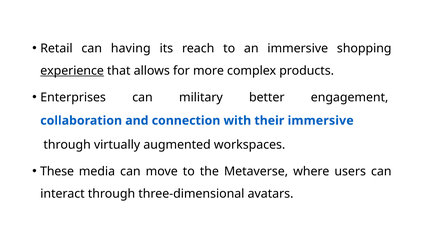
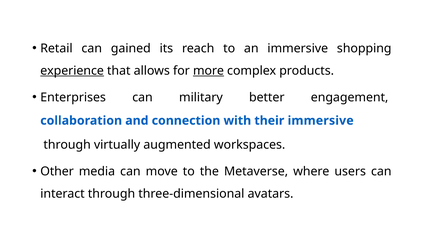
having: having -> gained
more underline: none -> present
These: These -> Other
